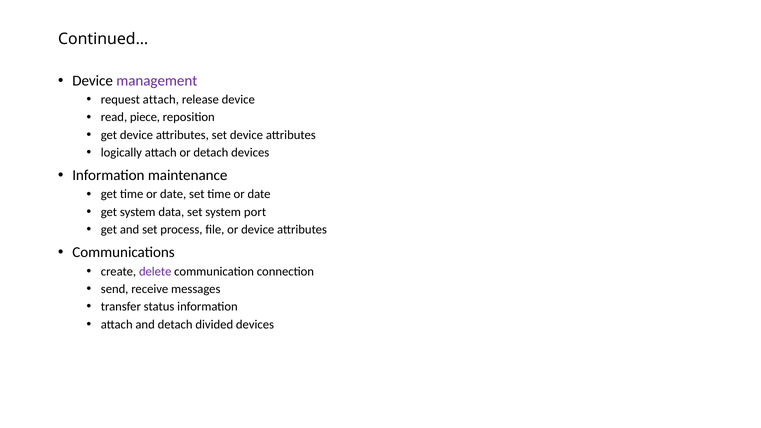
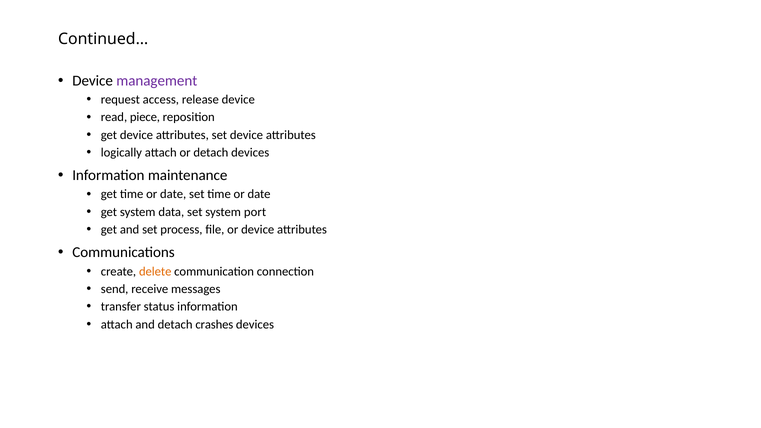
request attach: attach -> access
delete colour: purple -> orange
divided: divided -> crashes
